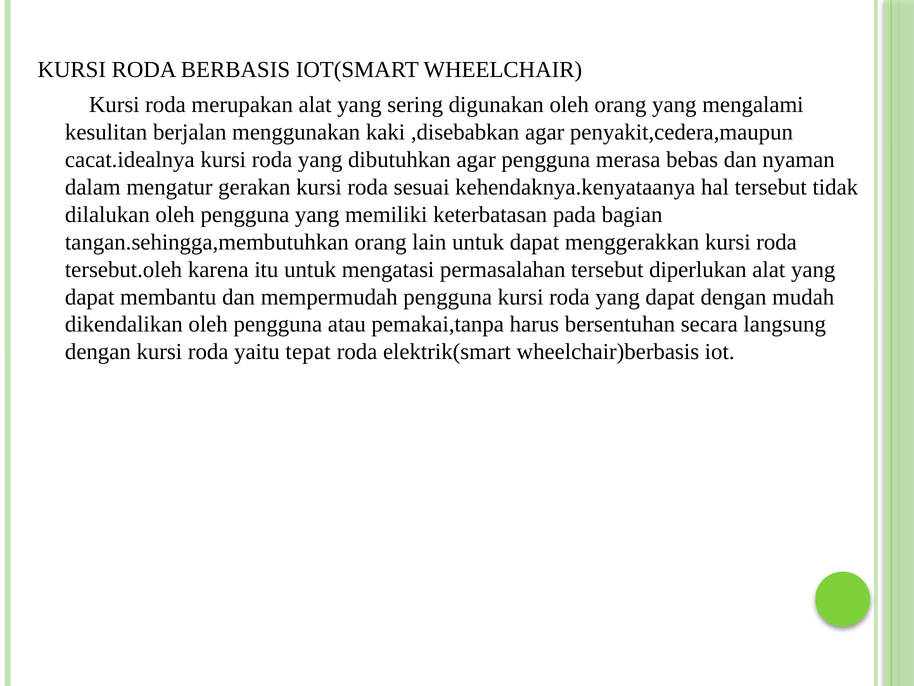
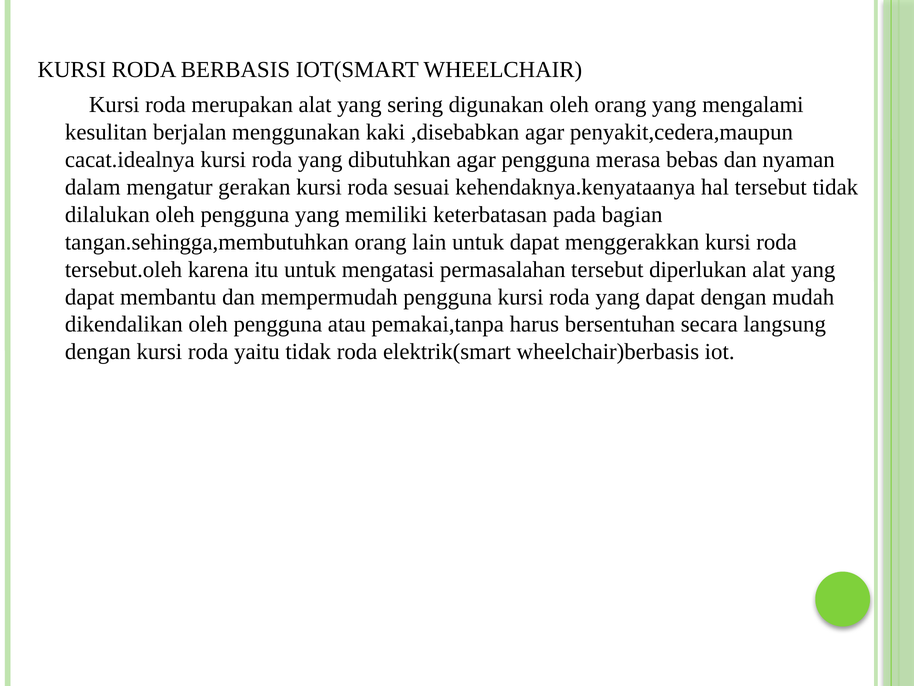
yaitu tepat: tepat -> tidak
